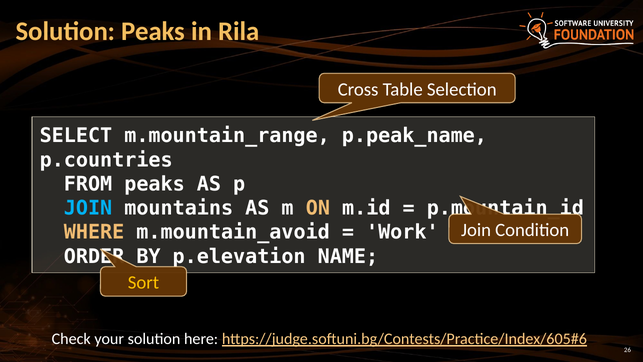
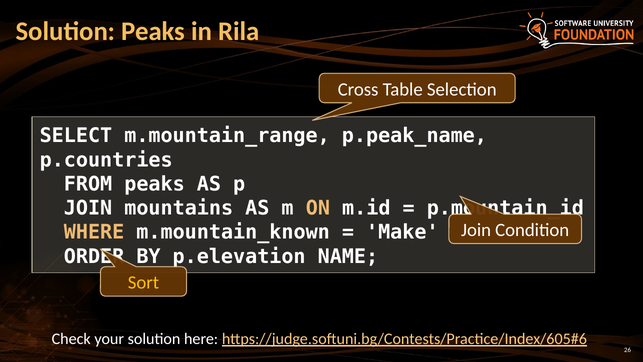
JOIN at (88, 208) colour: light blue -> white
m.mountain_avoid: m.mountain_avoid -> m.mountain_known
Work: Work -> Make
